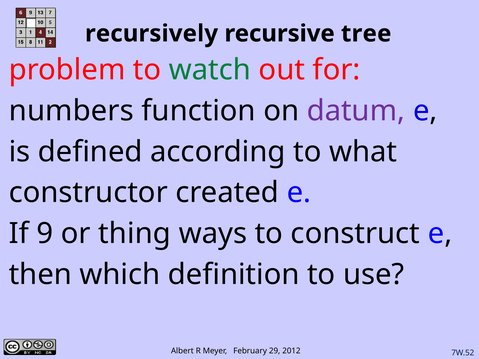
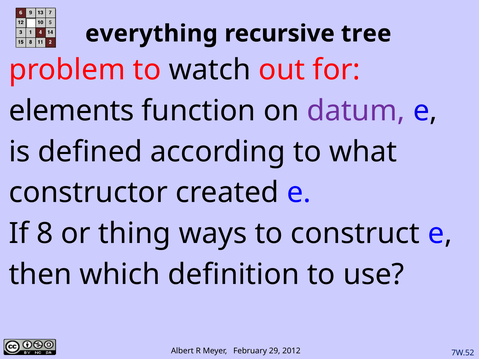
recursively: recursively -> everything
watch colour: green -> black
numbers: numbers -> elements
9: 9 -> 8
